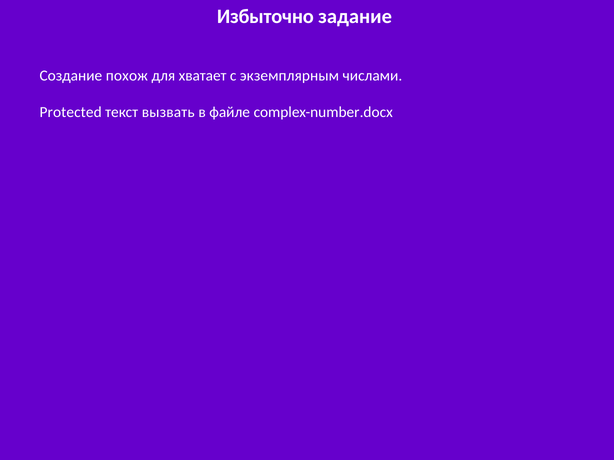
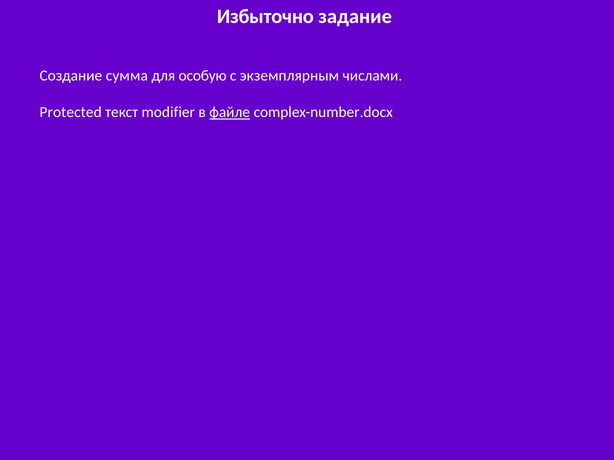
похож: похож -> сумма
хватает: хватает -> особую
вызвать: вызвать -> modifier
файле underline: none -> present
